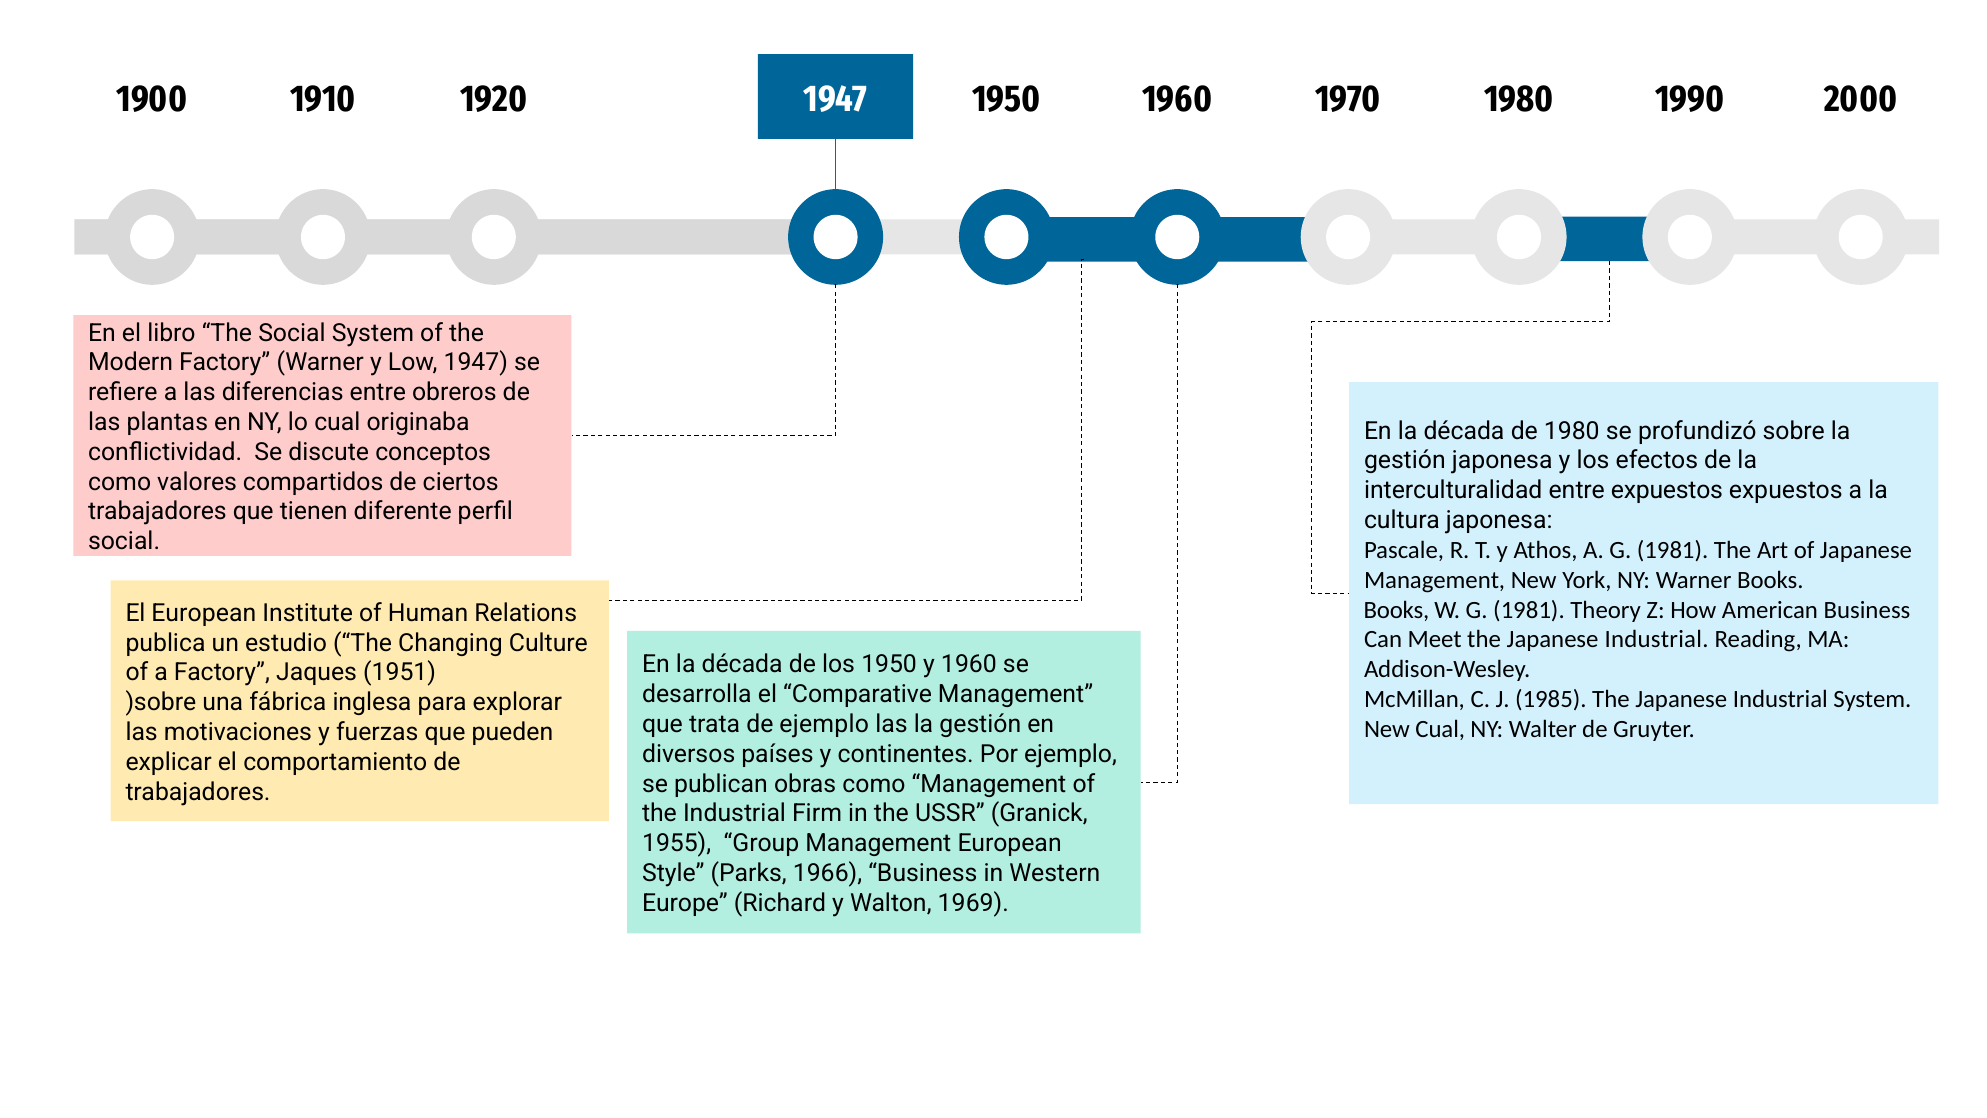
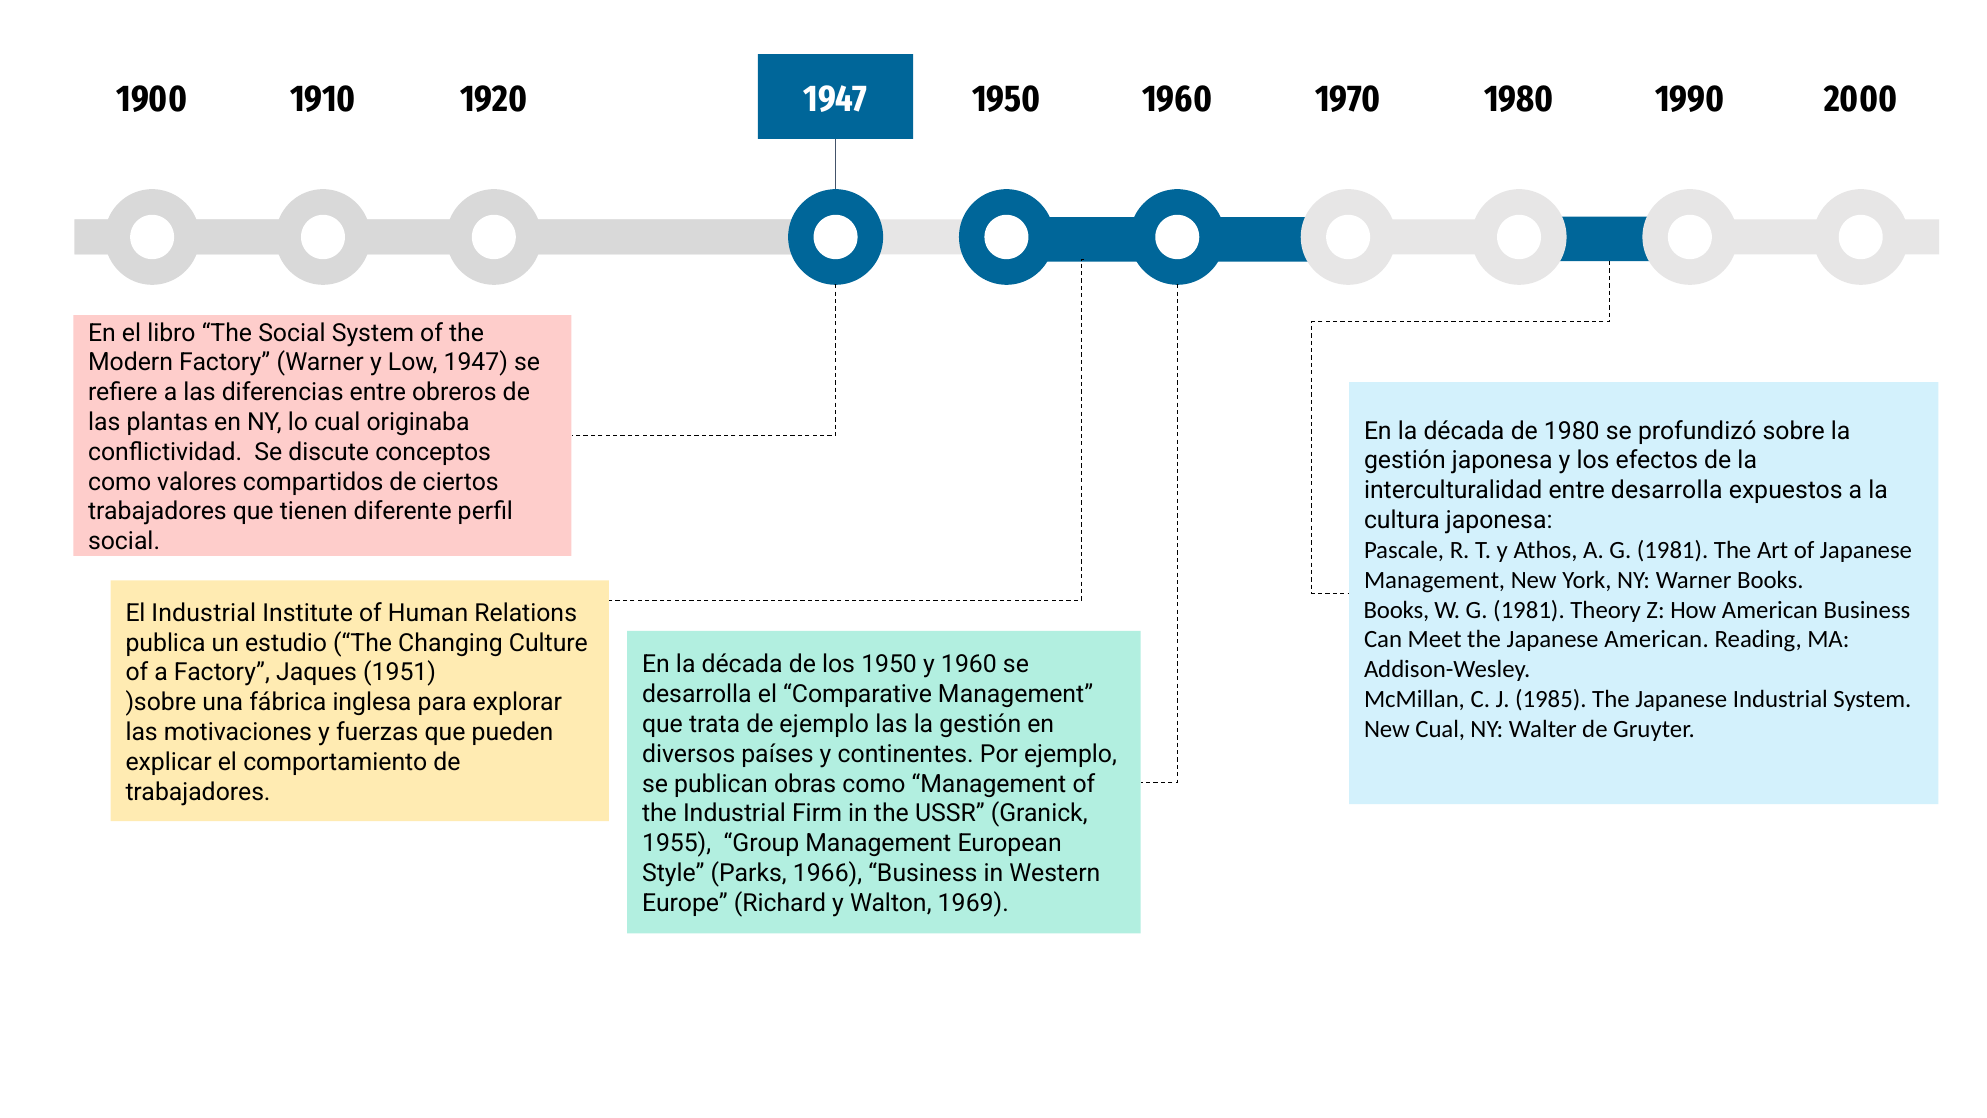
entre expuestos: expuestos -> desarrolla
El European: European -> Industrial
Meet the Japanese Industrial: Industrial -> American
